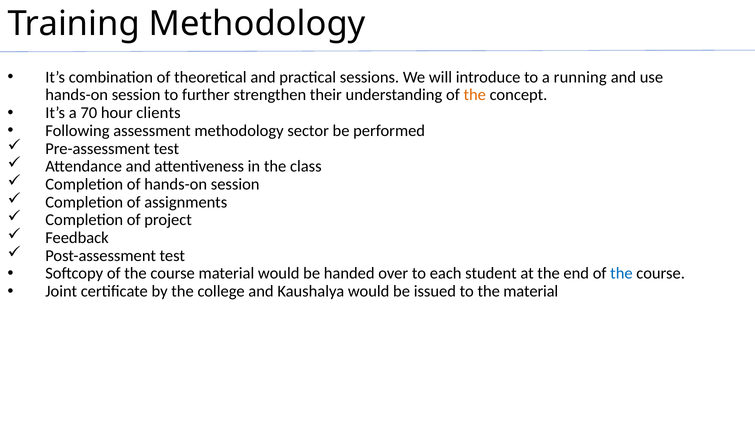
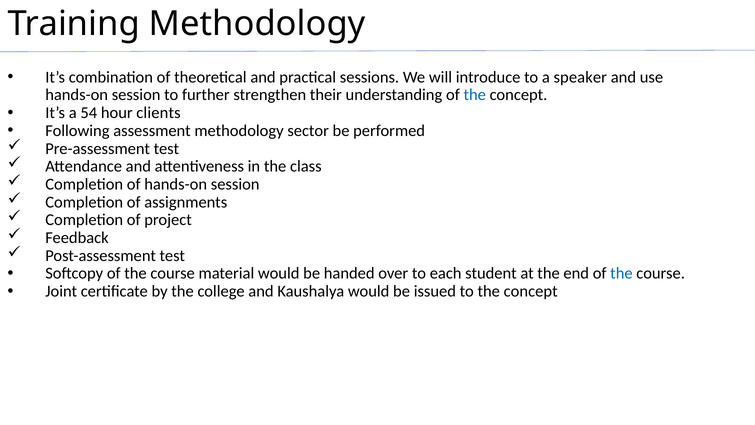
running: running -> speaker
the at (475, 95) colour: orange -> blue
70: 70 -> 54
to the material: material -> concept
